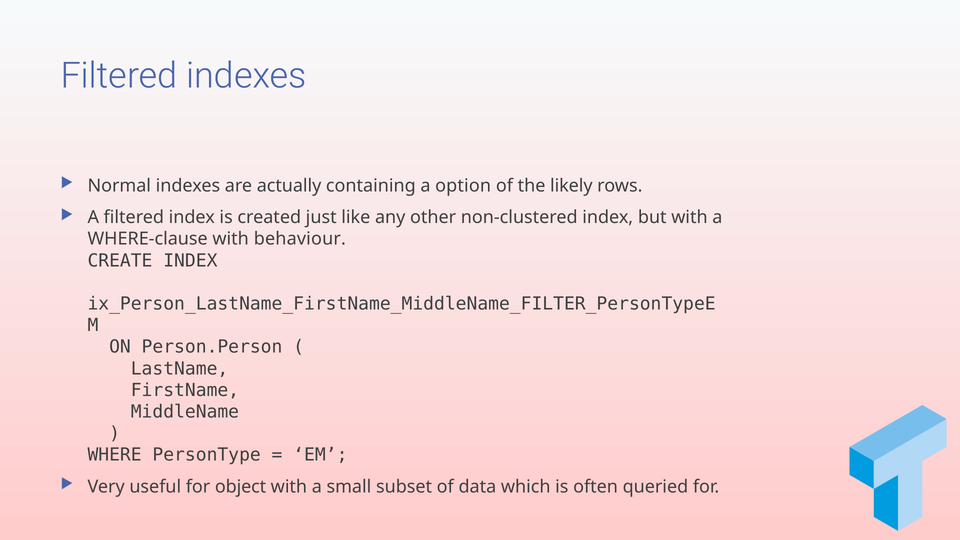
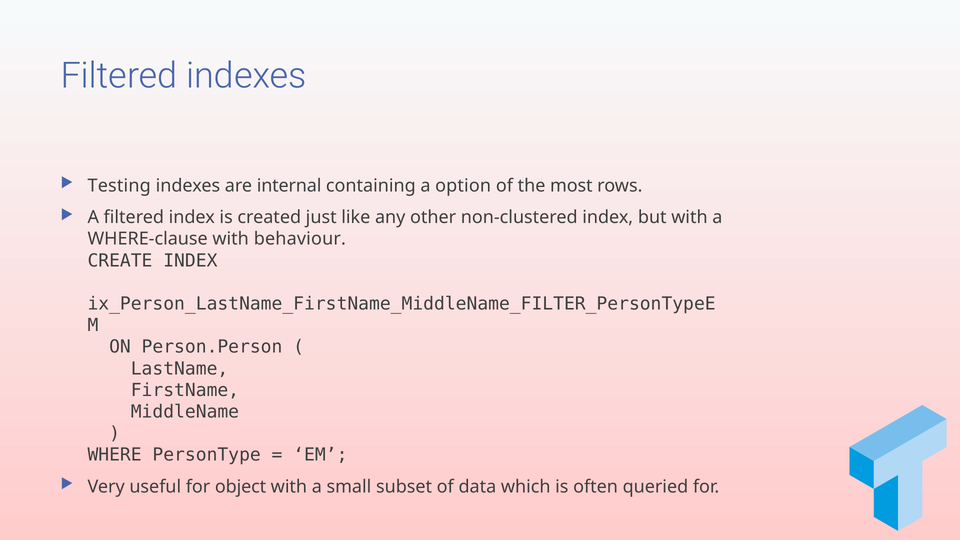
Normal: Normal -> Testing
actually: actually -> internal
likely: likely -> most
